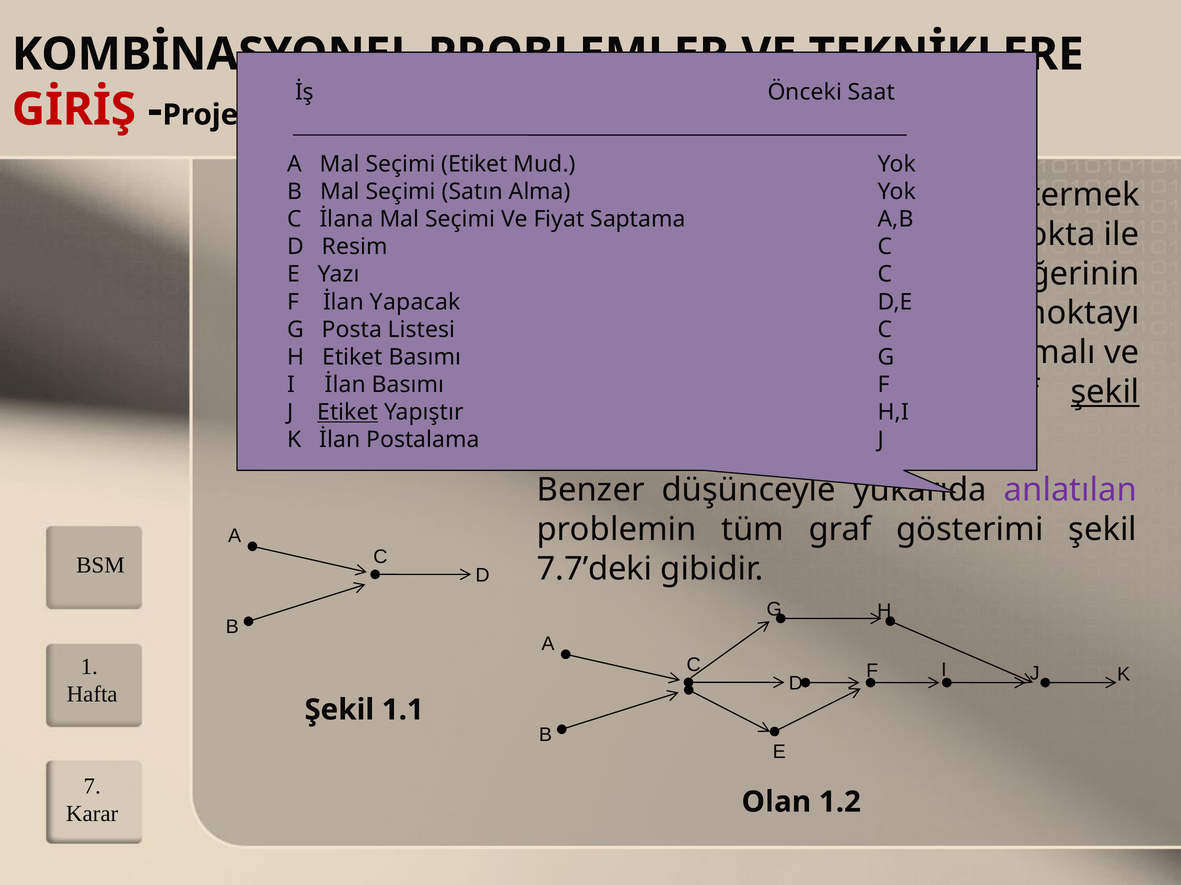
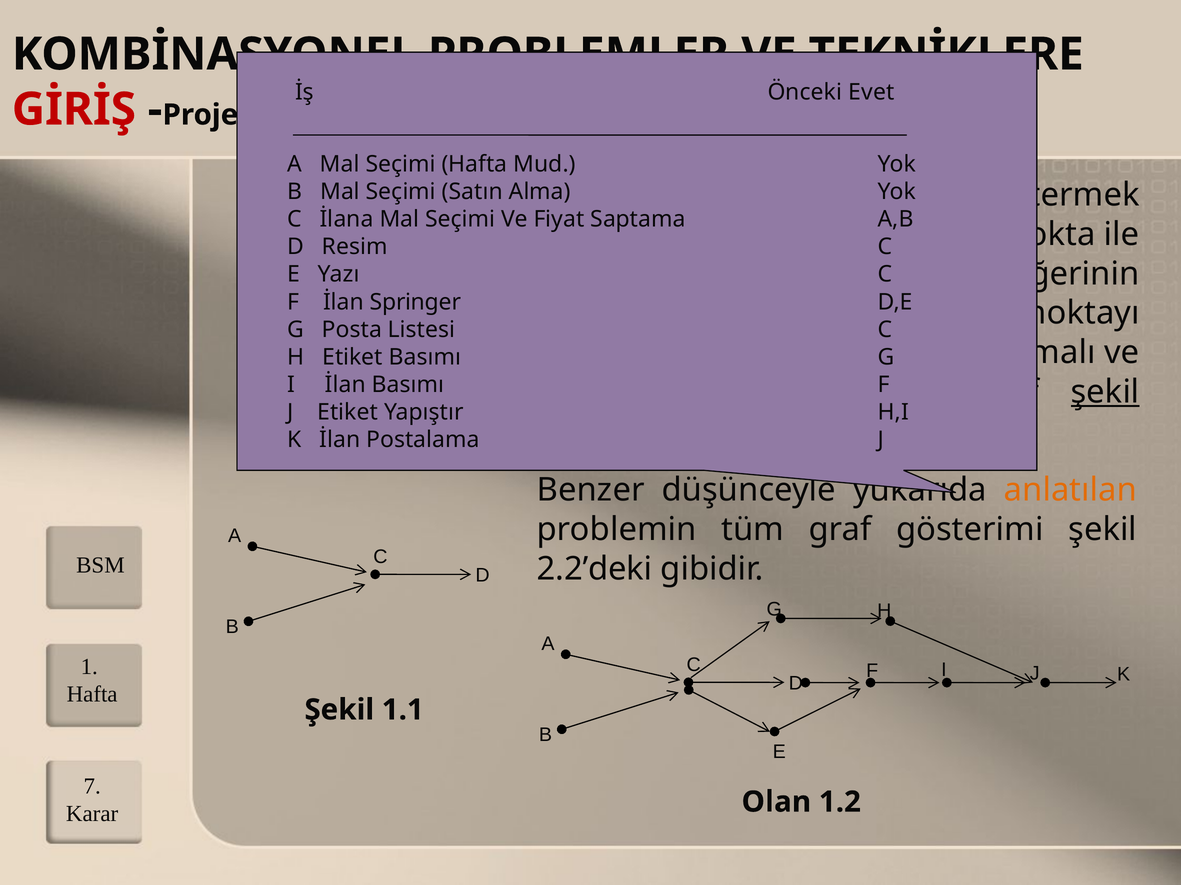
Saat: Saat -> Evet
Seçimi Etiket: Etiket -> Hafta
Yapacak: Yapacak -> Springer
Etiket at (348, 413) underline: present -> none
anlatılan colour: purple -> orange
7.7’deki: 7.7’deki -> 2.2’deki
